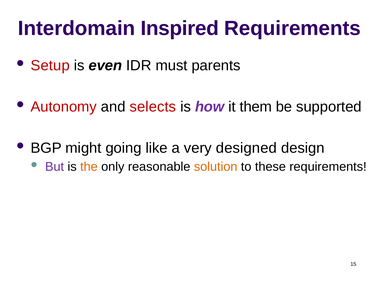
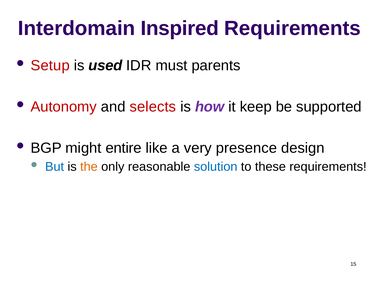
even: even -> used
them: them -> keep
going: going -> entire
designed: designed -> presence
But colour: purple -> blue
solution colour: orange -> blue
